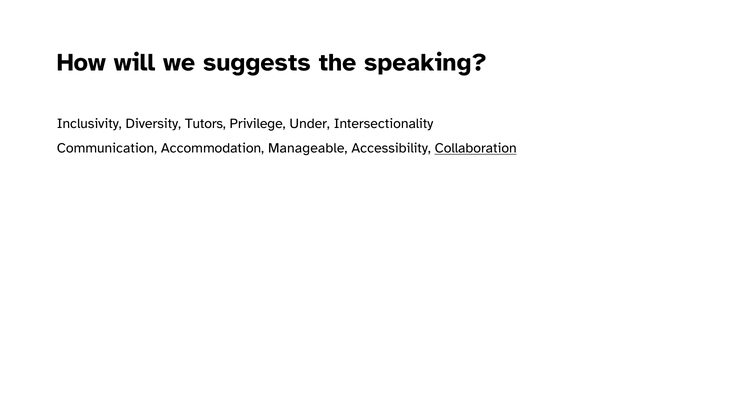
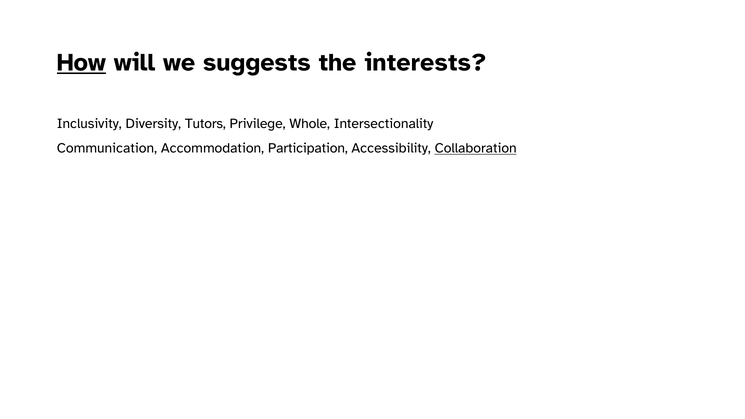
How underline: none -> present
speaking: speaking -> interests
Under: Under -> Whole
Manageable: Manageable -> Participation
